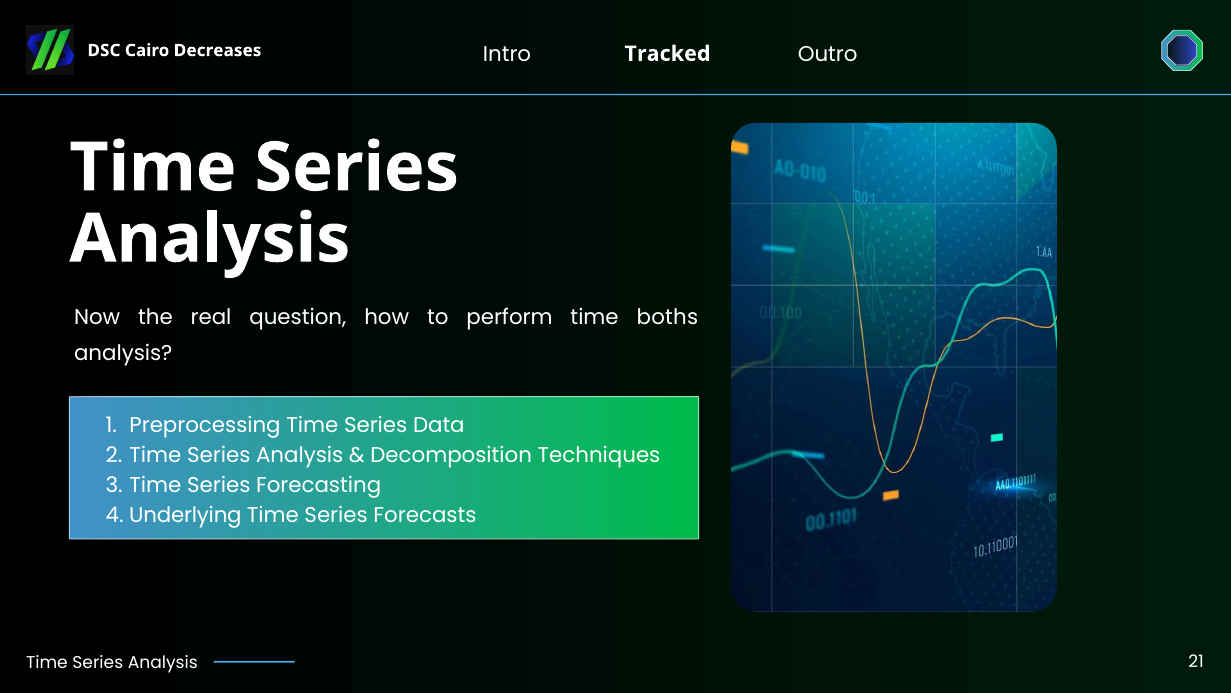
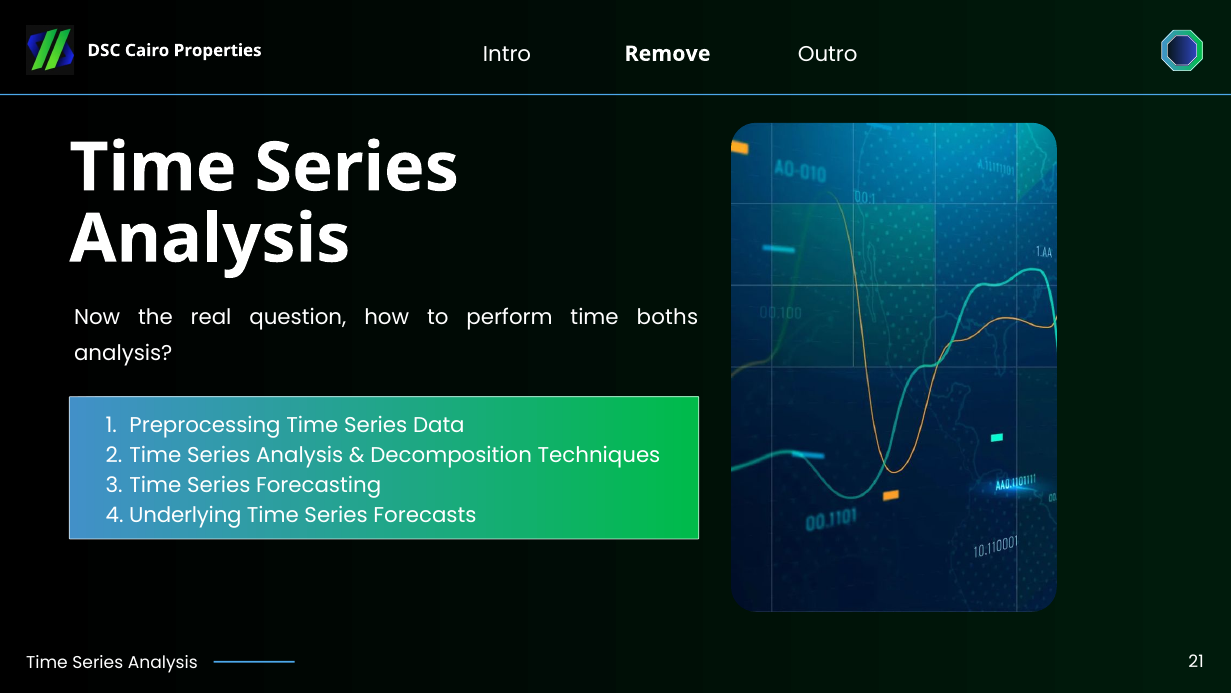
Decreases: Decreases -> Properties
Tracked: Tracked -> Remove
